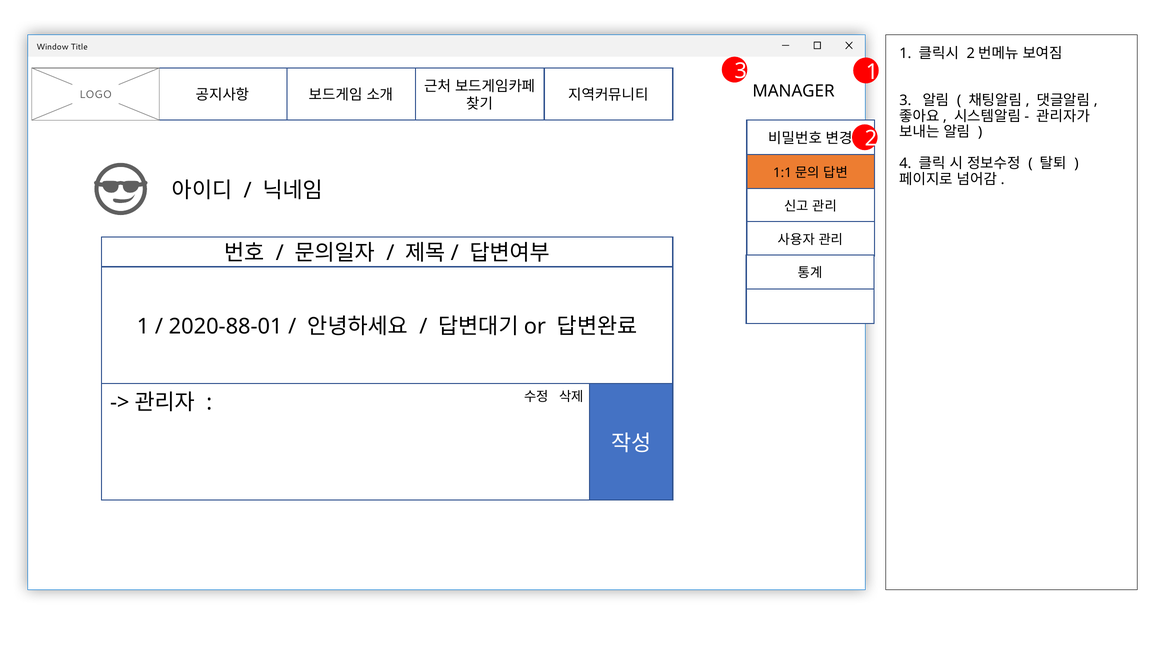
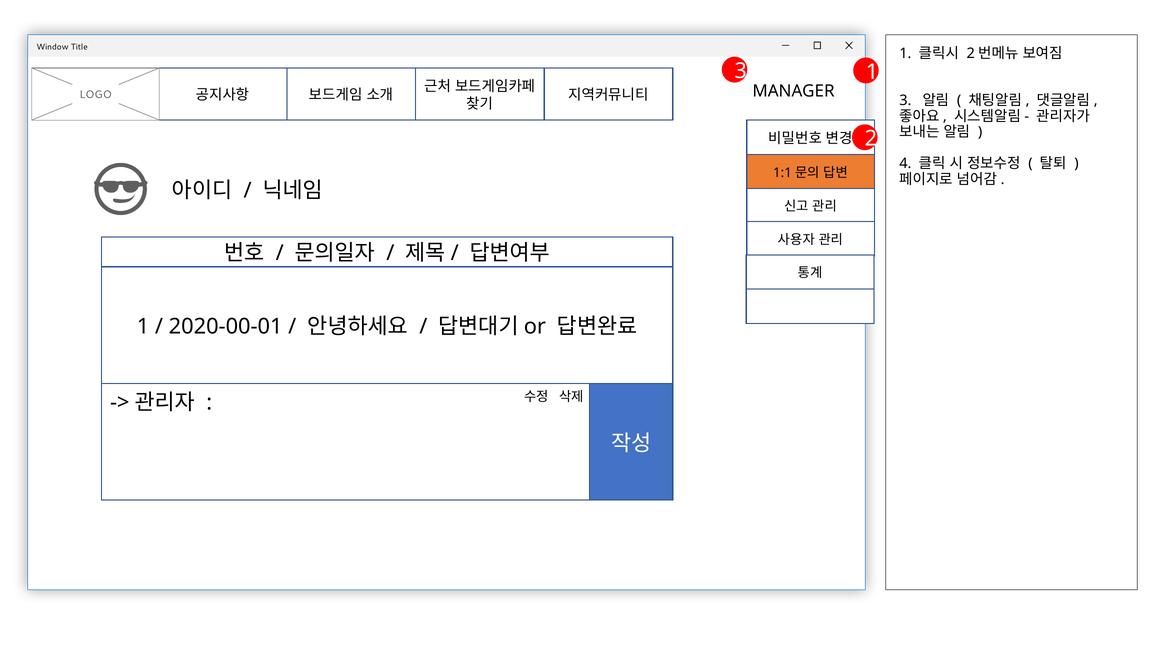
2020-88-01: 2020-88-01 -> 2020-00-01
